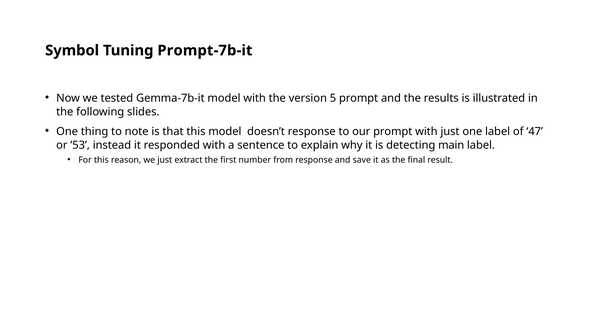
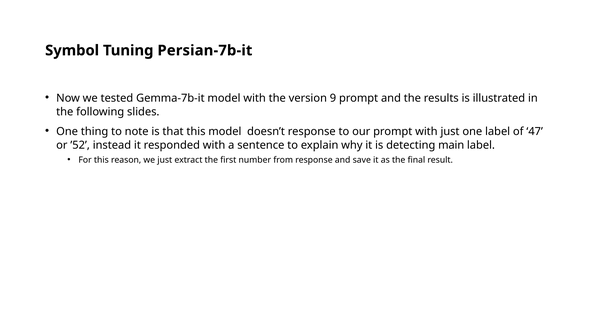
Prompt-7b-it: Prompt-7b-it -> Persian-7b-it
5: 5 -> 9
’53: ’53 -> ’52
